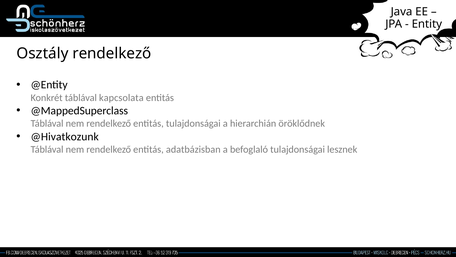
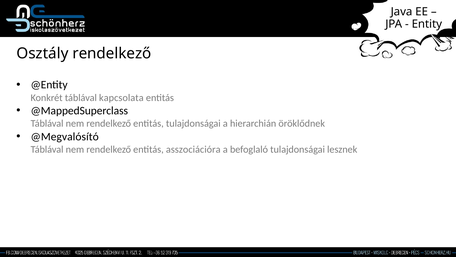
@Hivatkozunk: @Hivatkozunk -> @Megvalósító
adatbázisban: adatbázisban -> asszociációra
